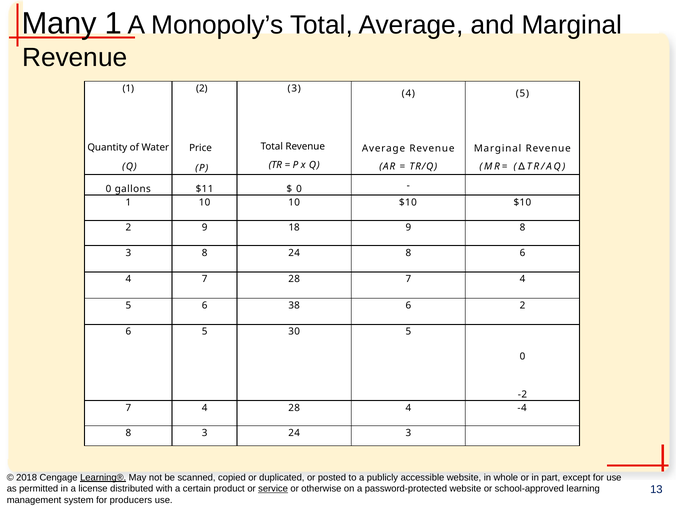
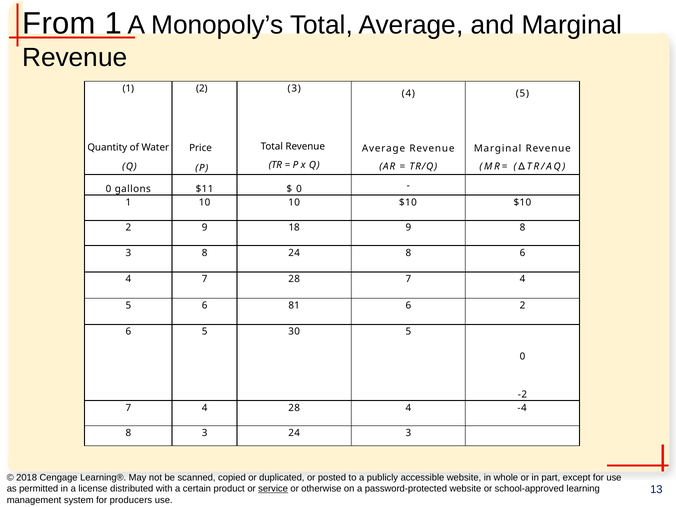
Many: Many -> From
38: 38 -> 81
Learning® underline: present -> none
